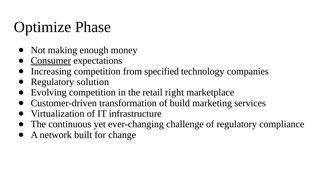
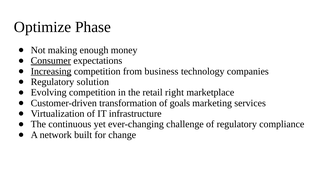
Increasing underline: none -> present
specified: specified -> business
build: build -> goals
